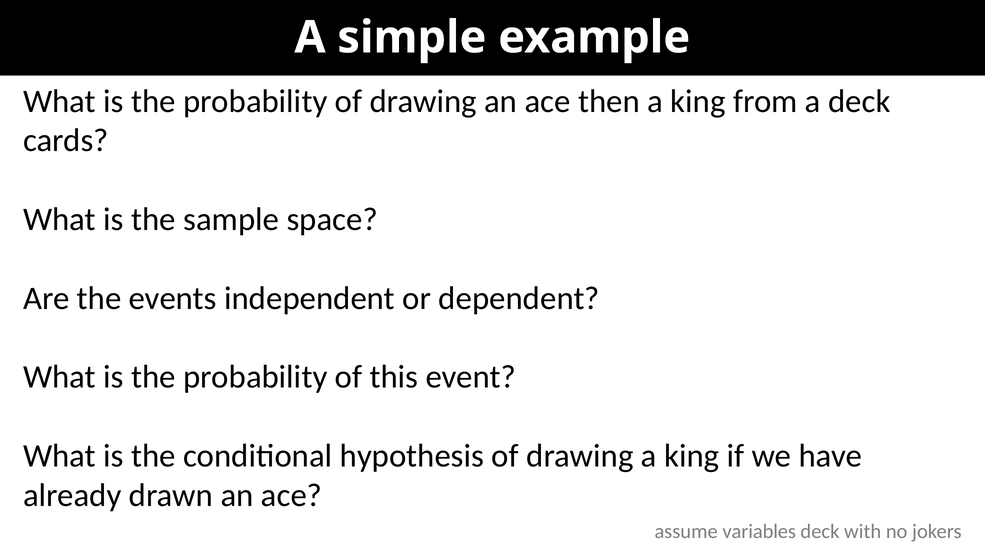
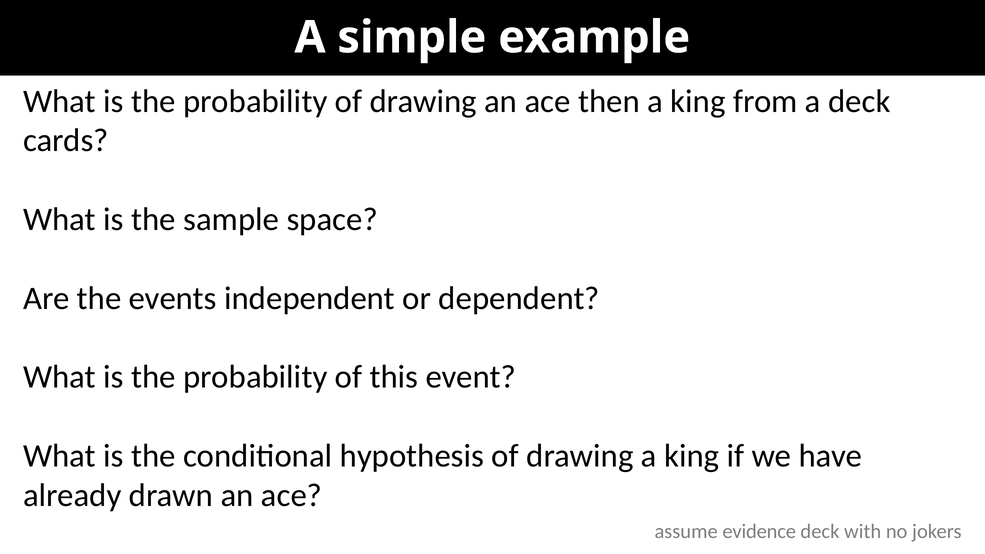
variables: variables -> evidence
